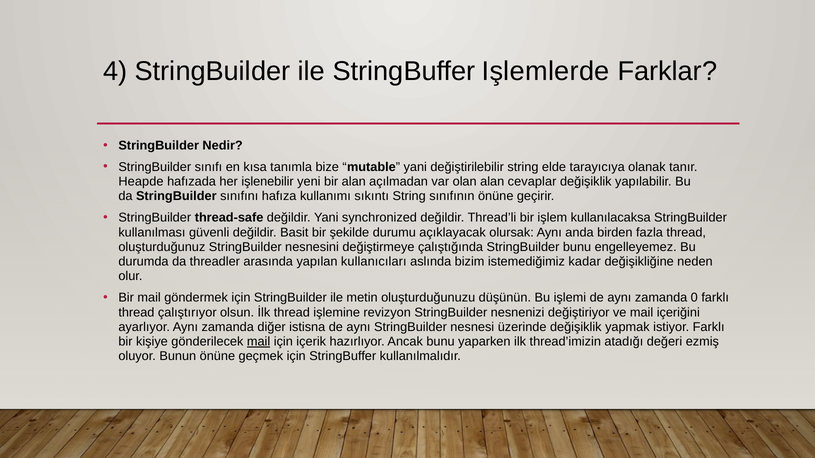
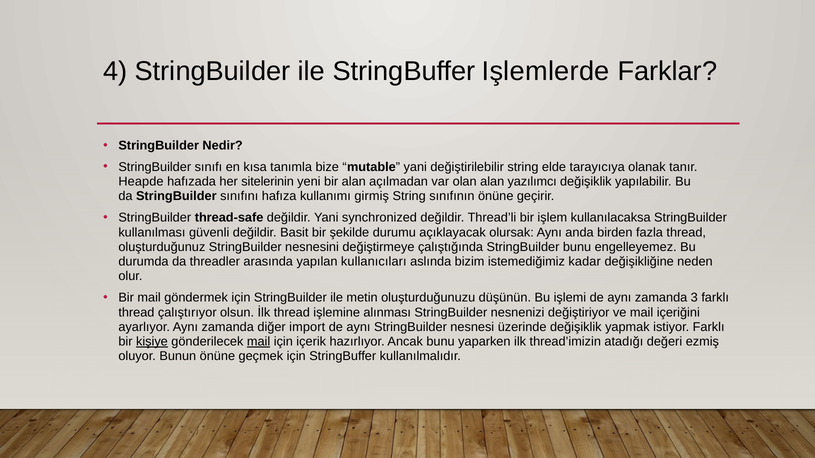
işlenebilir: işlenebilir -> sitelerinin
cevaplar: cevaplar -> yazılımcı
sıkıntı: sıkıntı -> girmiş
0: 0 -> 3
revizyon: revizyon -> alınması
istisna: istisna -> import
kişiye underline: none -> present
